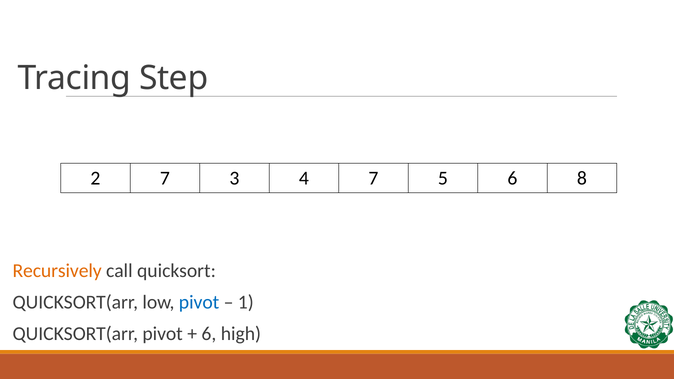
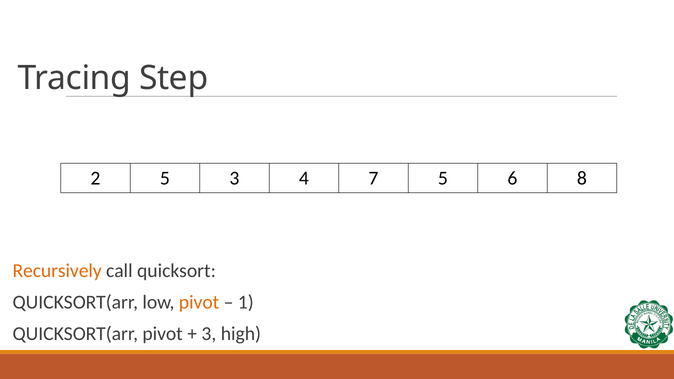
2 7: 7 -> 5
pivot at (199, 302) colour: blue -> orange
6 at (209, 334): 6 -> 3
